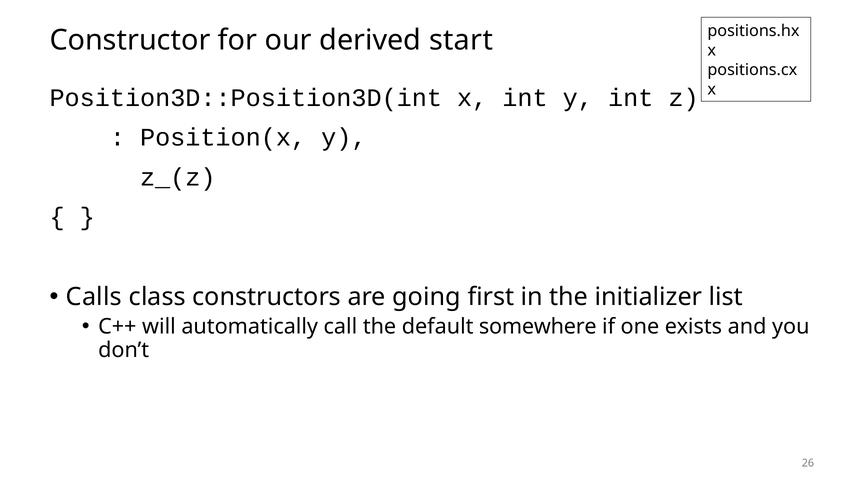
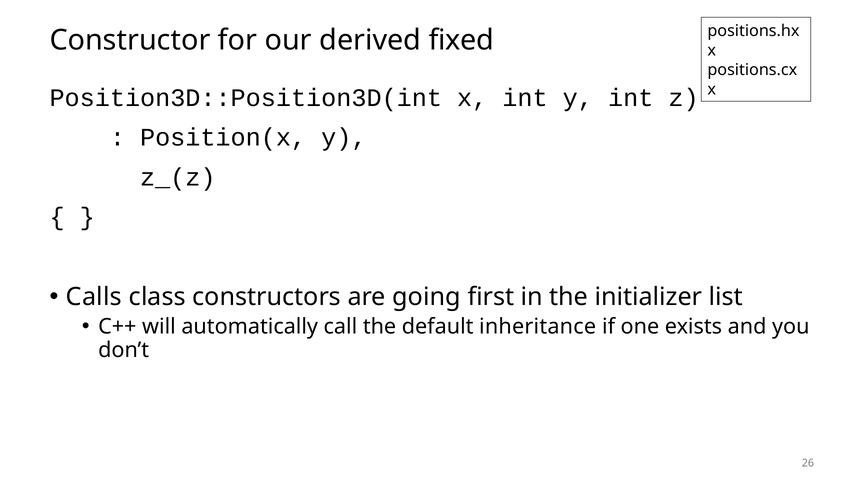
start: start -> fixed
somewhere: somewhere -> inheritance
